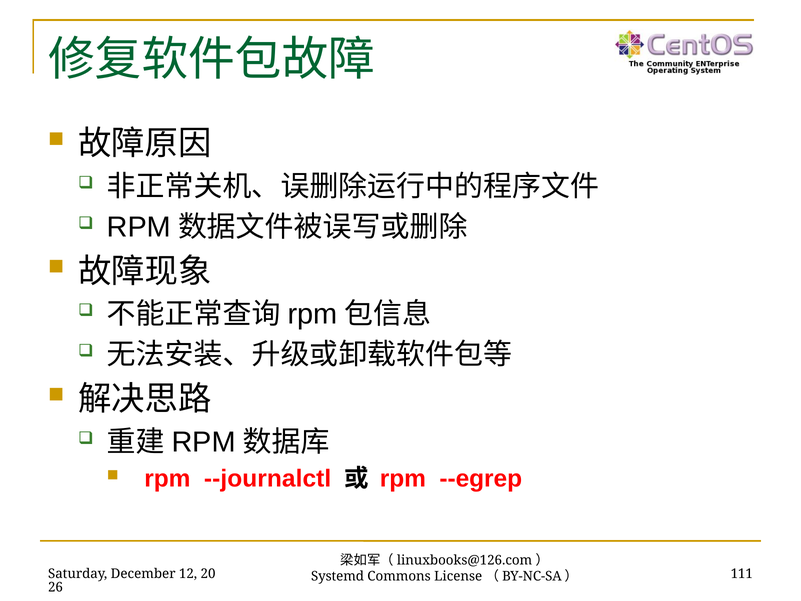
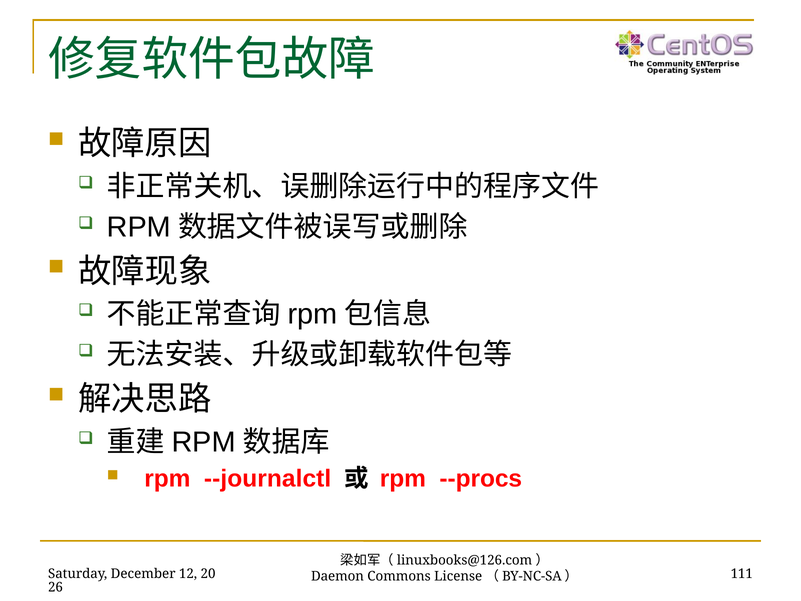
--egrep: --egrep -> --procs
Systemd: Systemd -> Daemon
